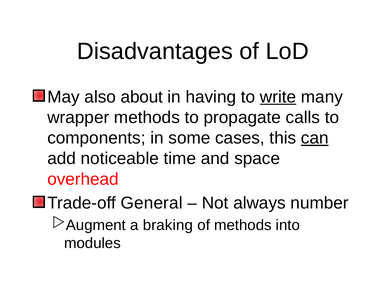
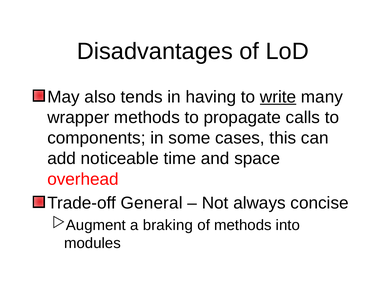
about: about -> tends
can underline: present -> none
number: number -> concise
